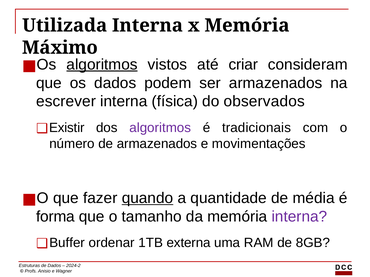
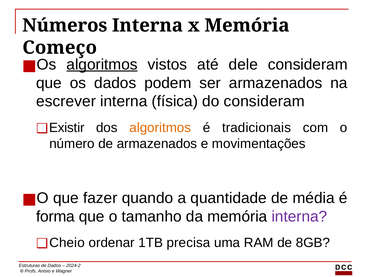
Utilizada: Utilizada -> Números
Máximo: Máximo -> Começo
criar: criar -> dele
do observados: observados -> consideram
algoritmos at (160, 128) colour: purple -> orange
quando underline: present -> none
Buffer: Buffer -> Cheio
externa: externa -> precisa
